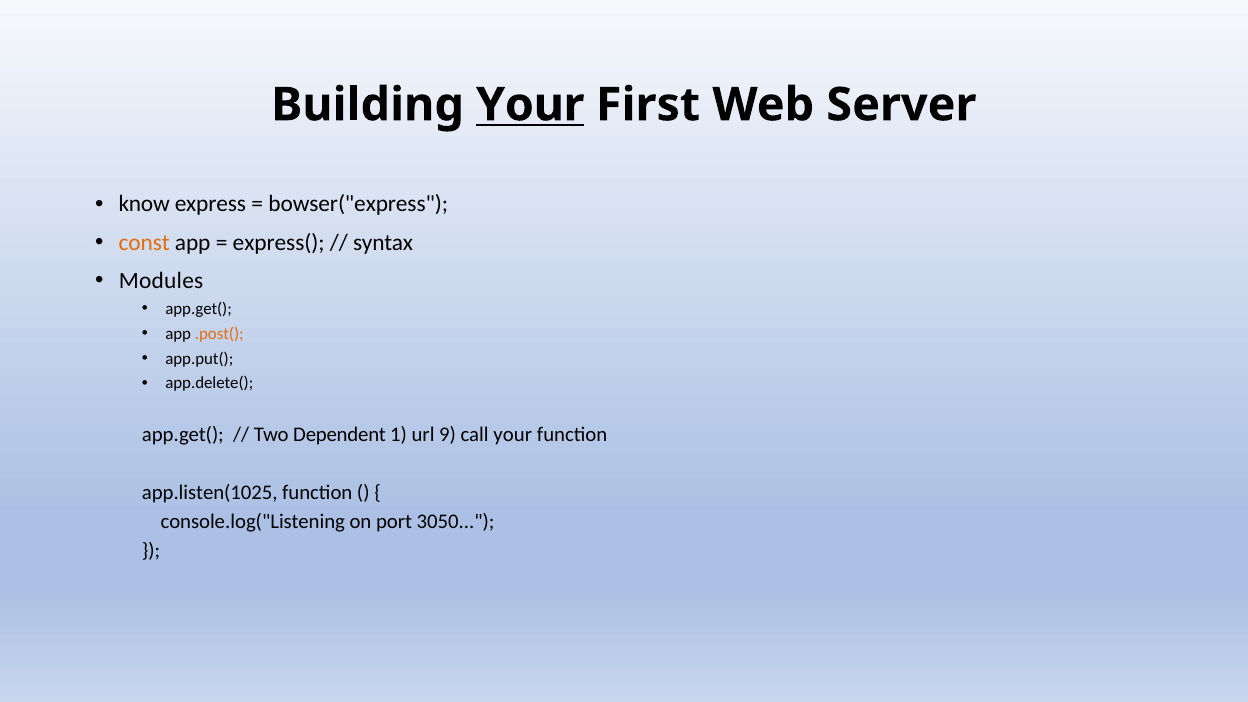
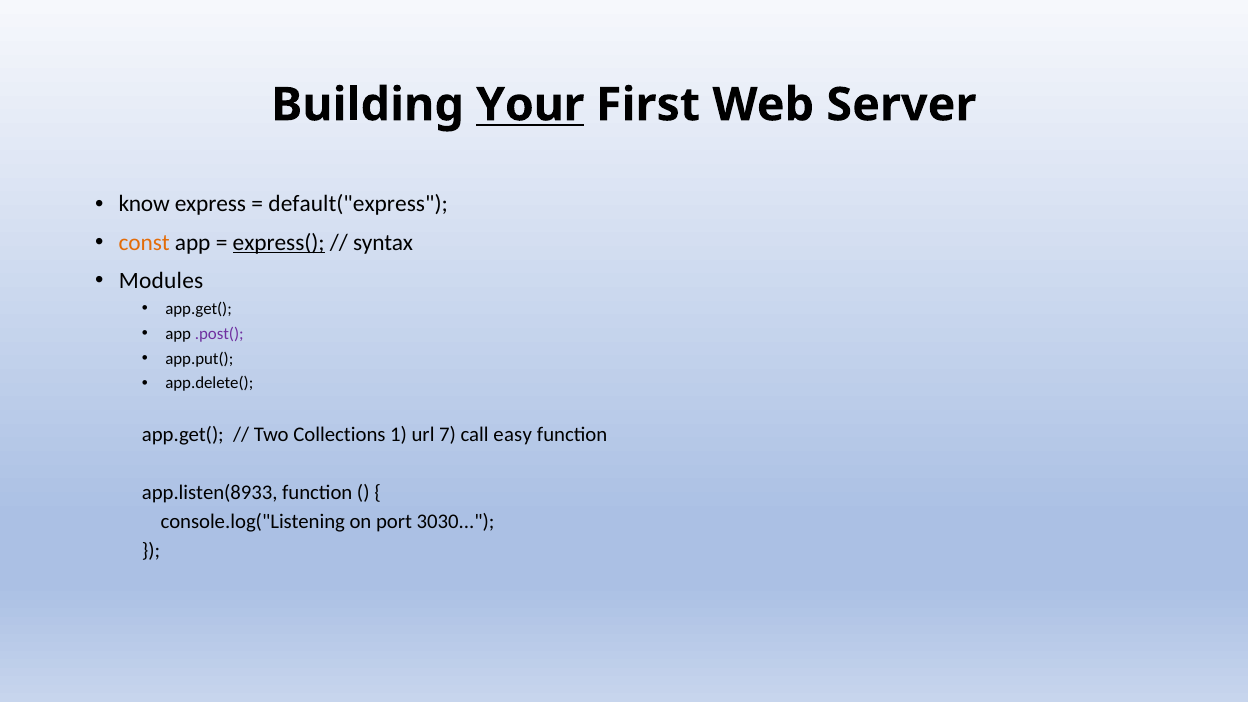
bowser("express: bowser("express -> default("express
express( underline: none -> present
.post( colour: orange -> purple
Dependent: Dependent -> Collections
9: 9 -> 7
call your: your -> easy
app.listen(1025: app.listen(1025 -> app.listen(8933
3050: 3050 -> 3030
